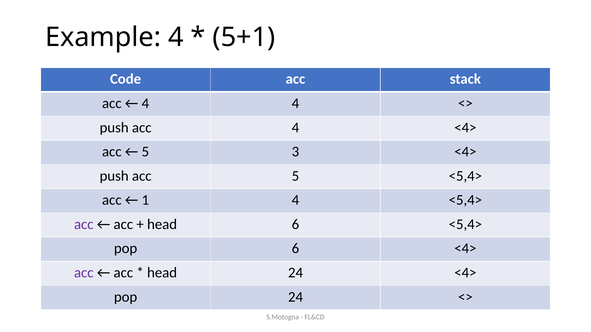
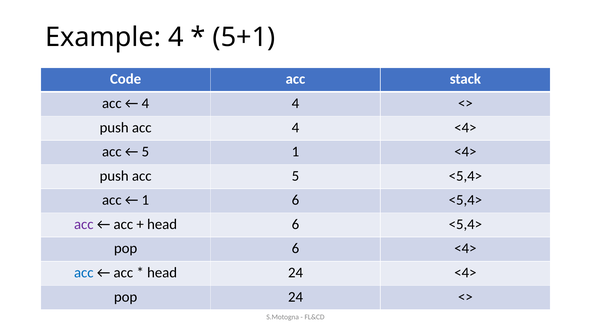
5 3: 3 -> 1
1 4: 4 -> 6
acc at (84, 273) colour: purple -> blue
